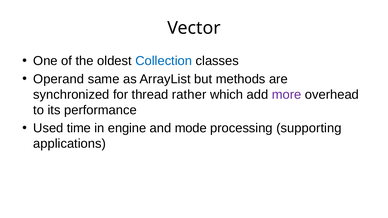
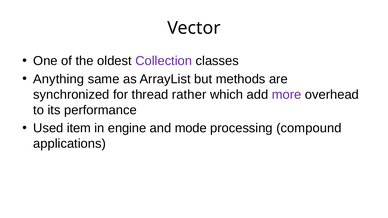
Collection colour: blue -> purple
Operand: Operand -> Anything
time: time -> item
supporting: supporting -> compound
